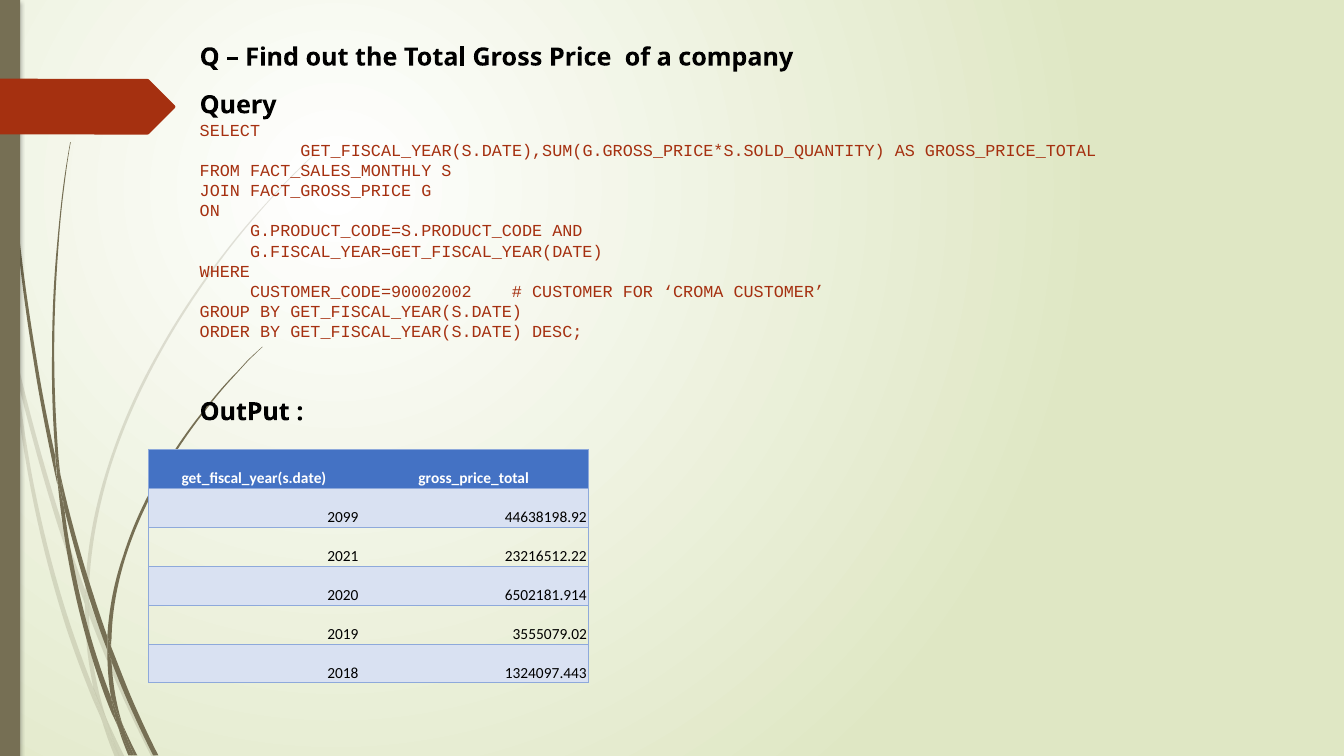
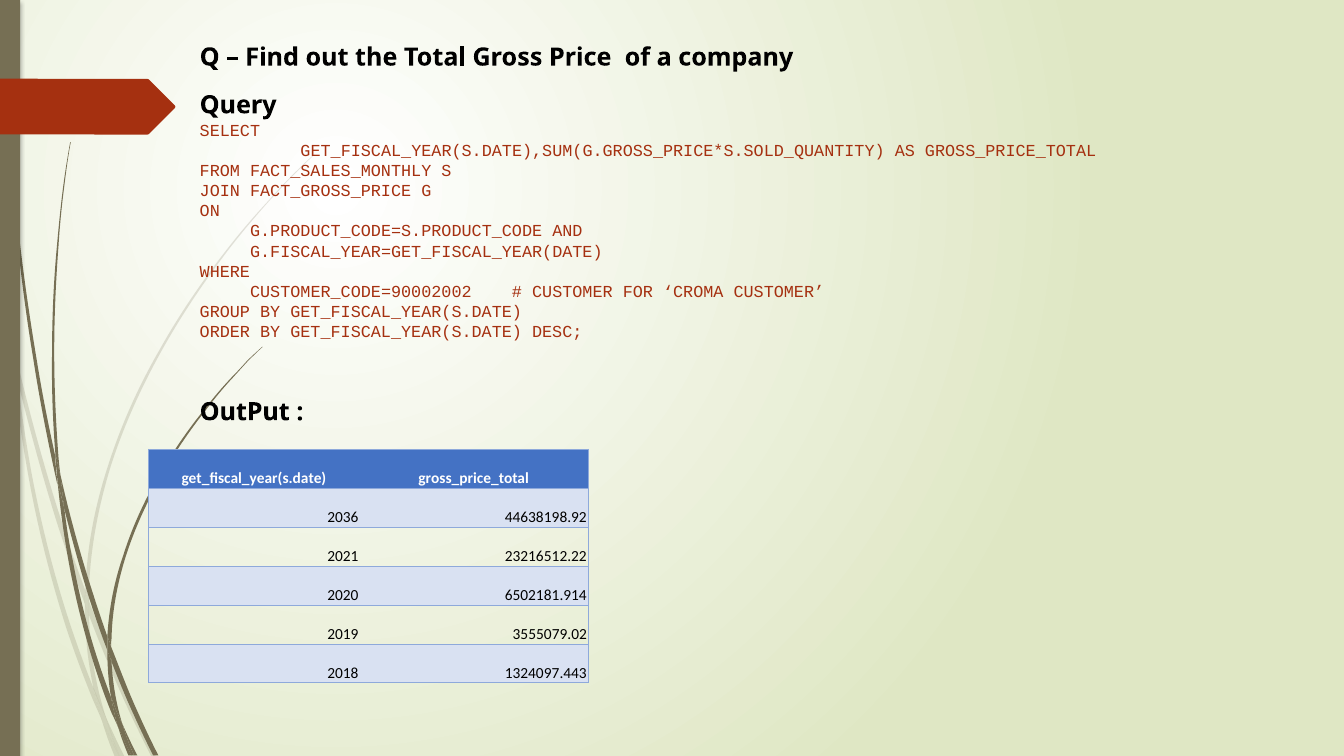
2099: 2099 -> 2036
